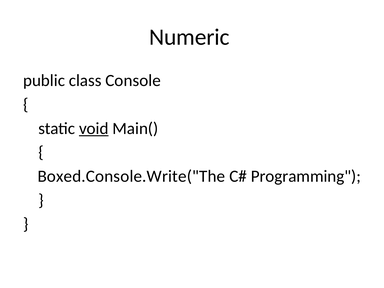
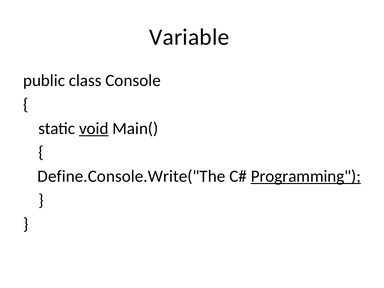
Numeric: Numeric -> Variable
Boxed.Console.Write("The: Boxed.Console.Write("The -> Define.Console.Write("The
Programming underline: none -> present
